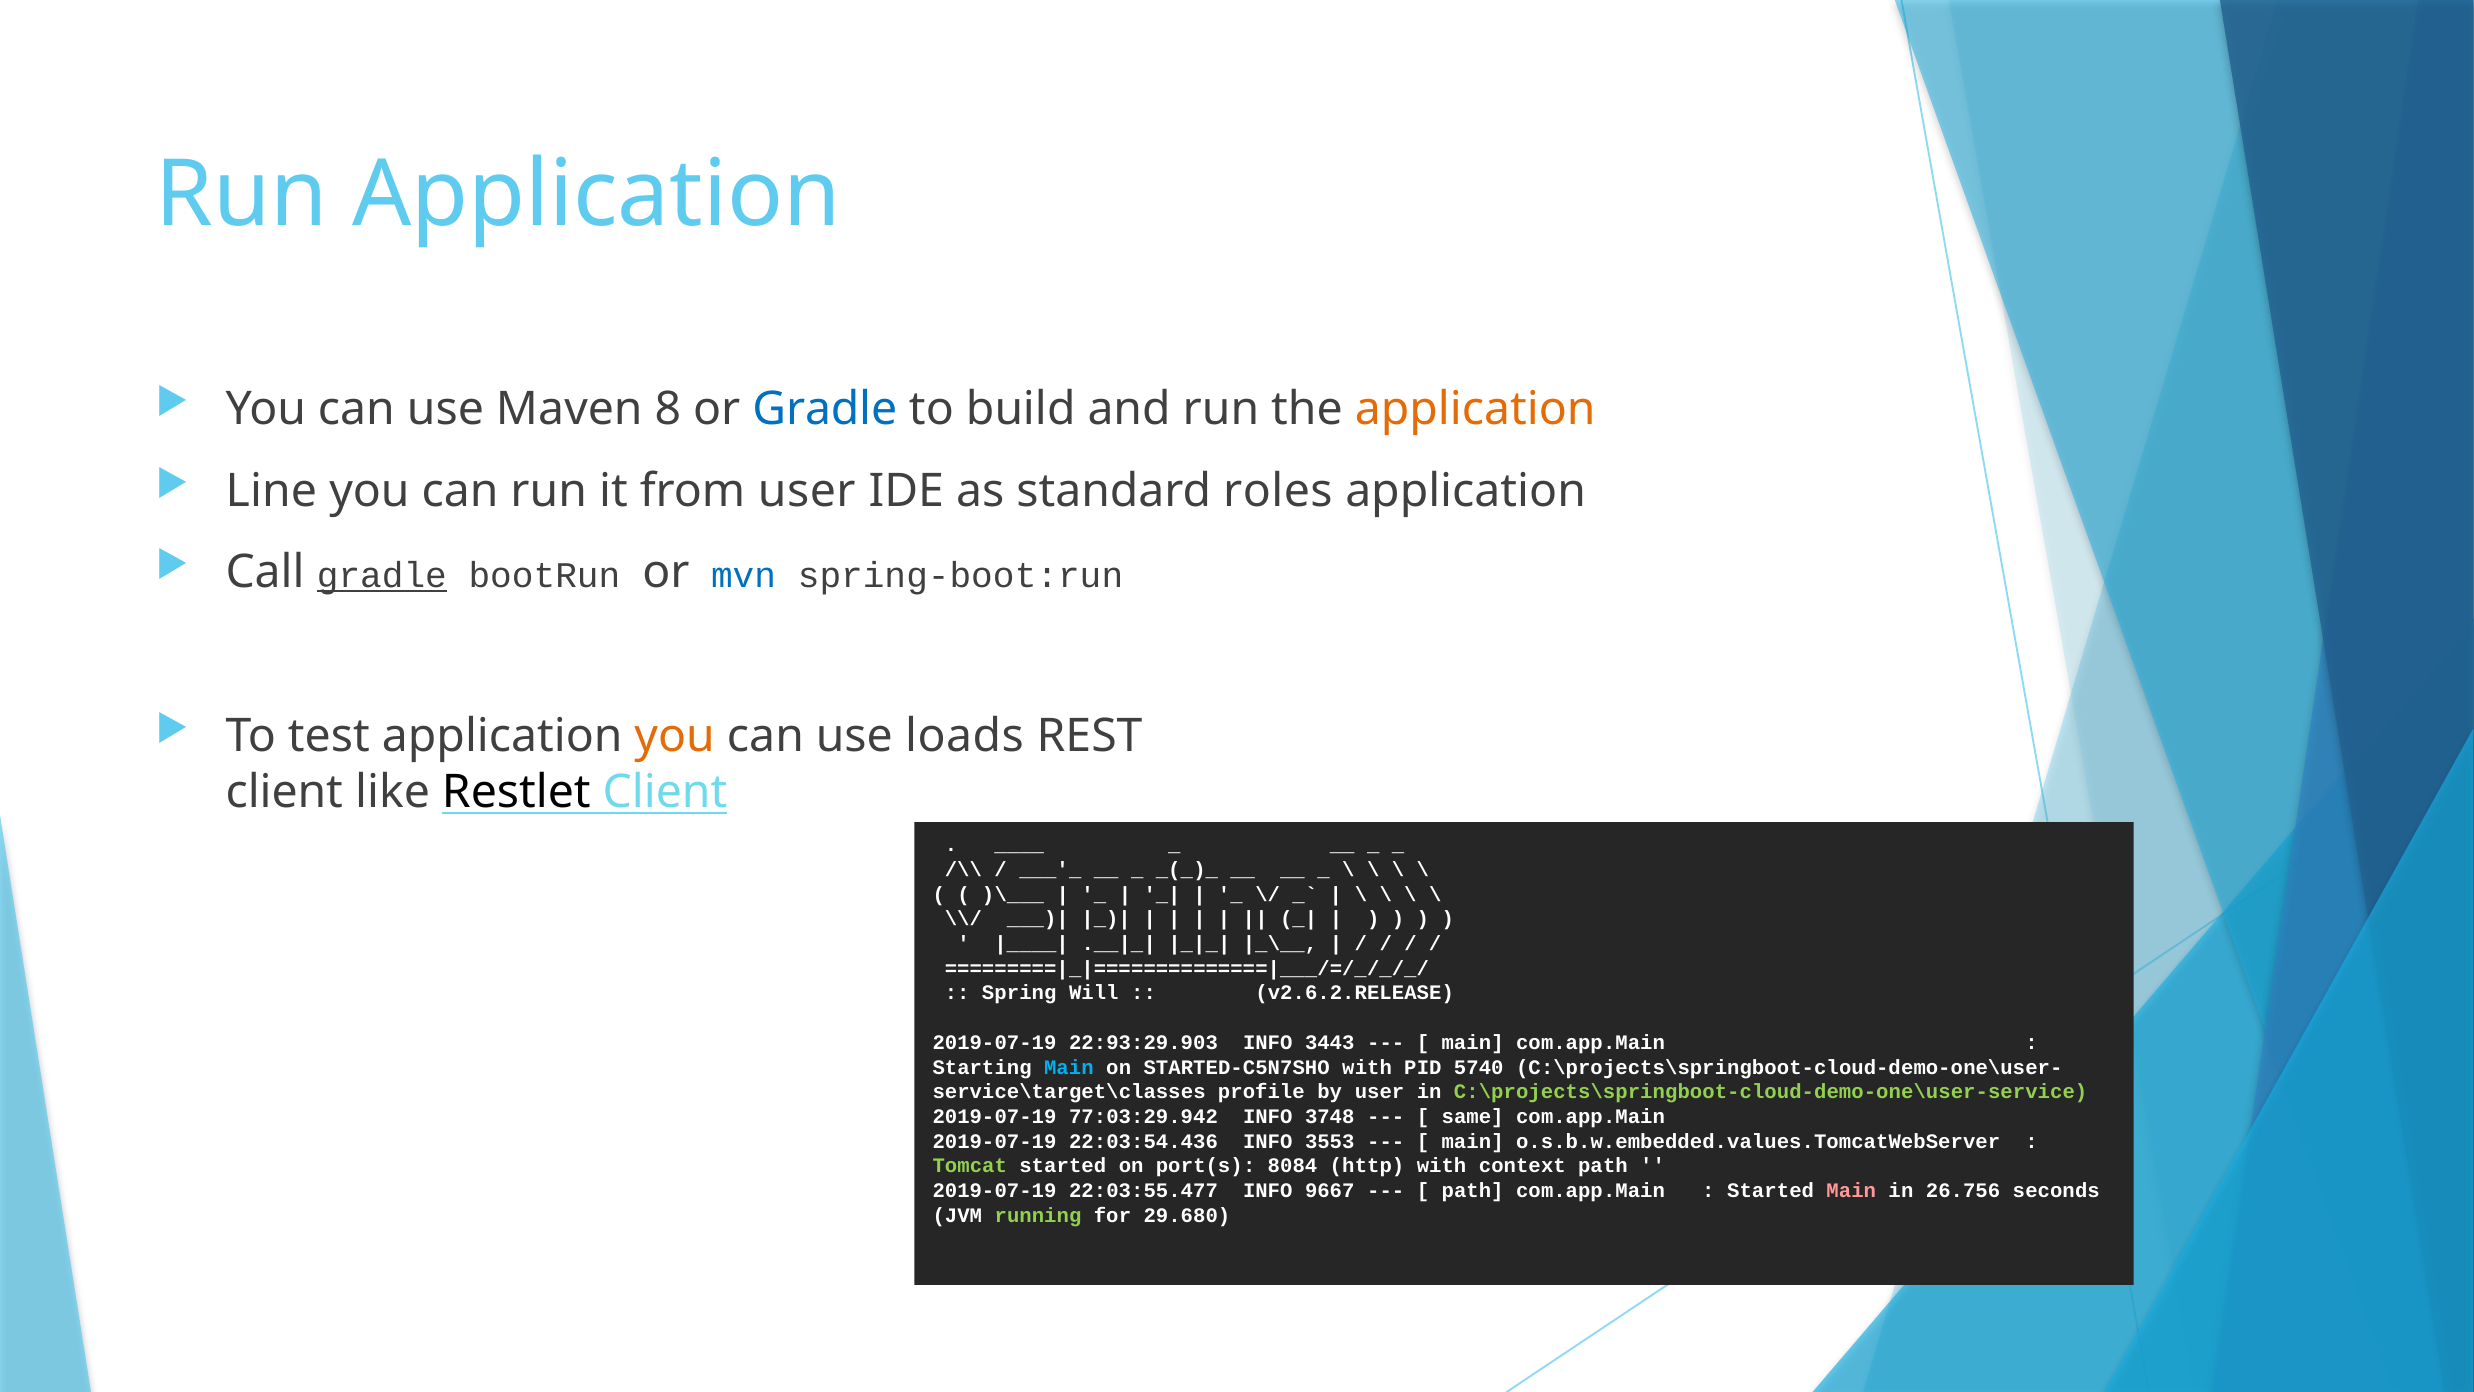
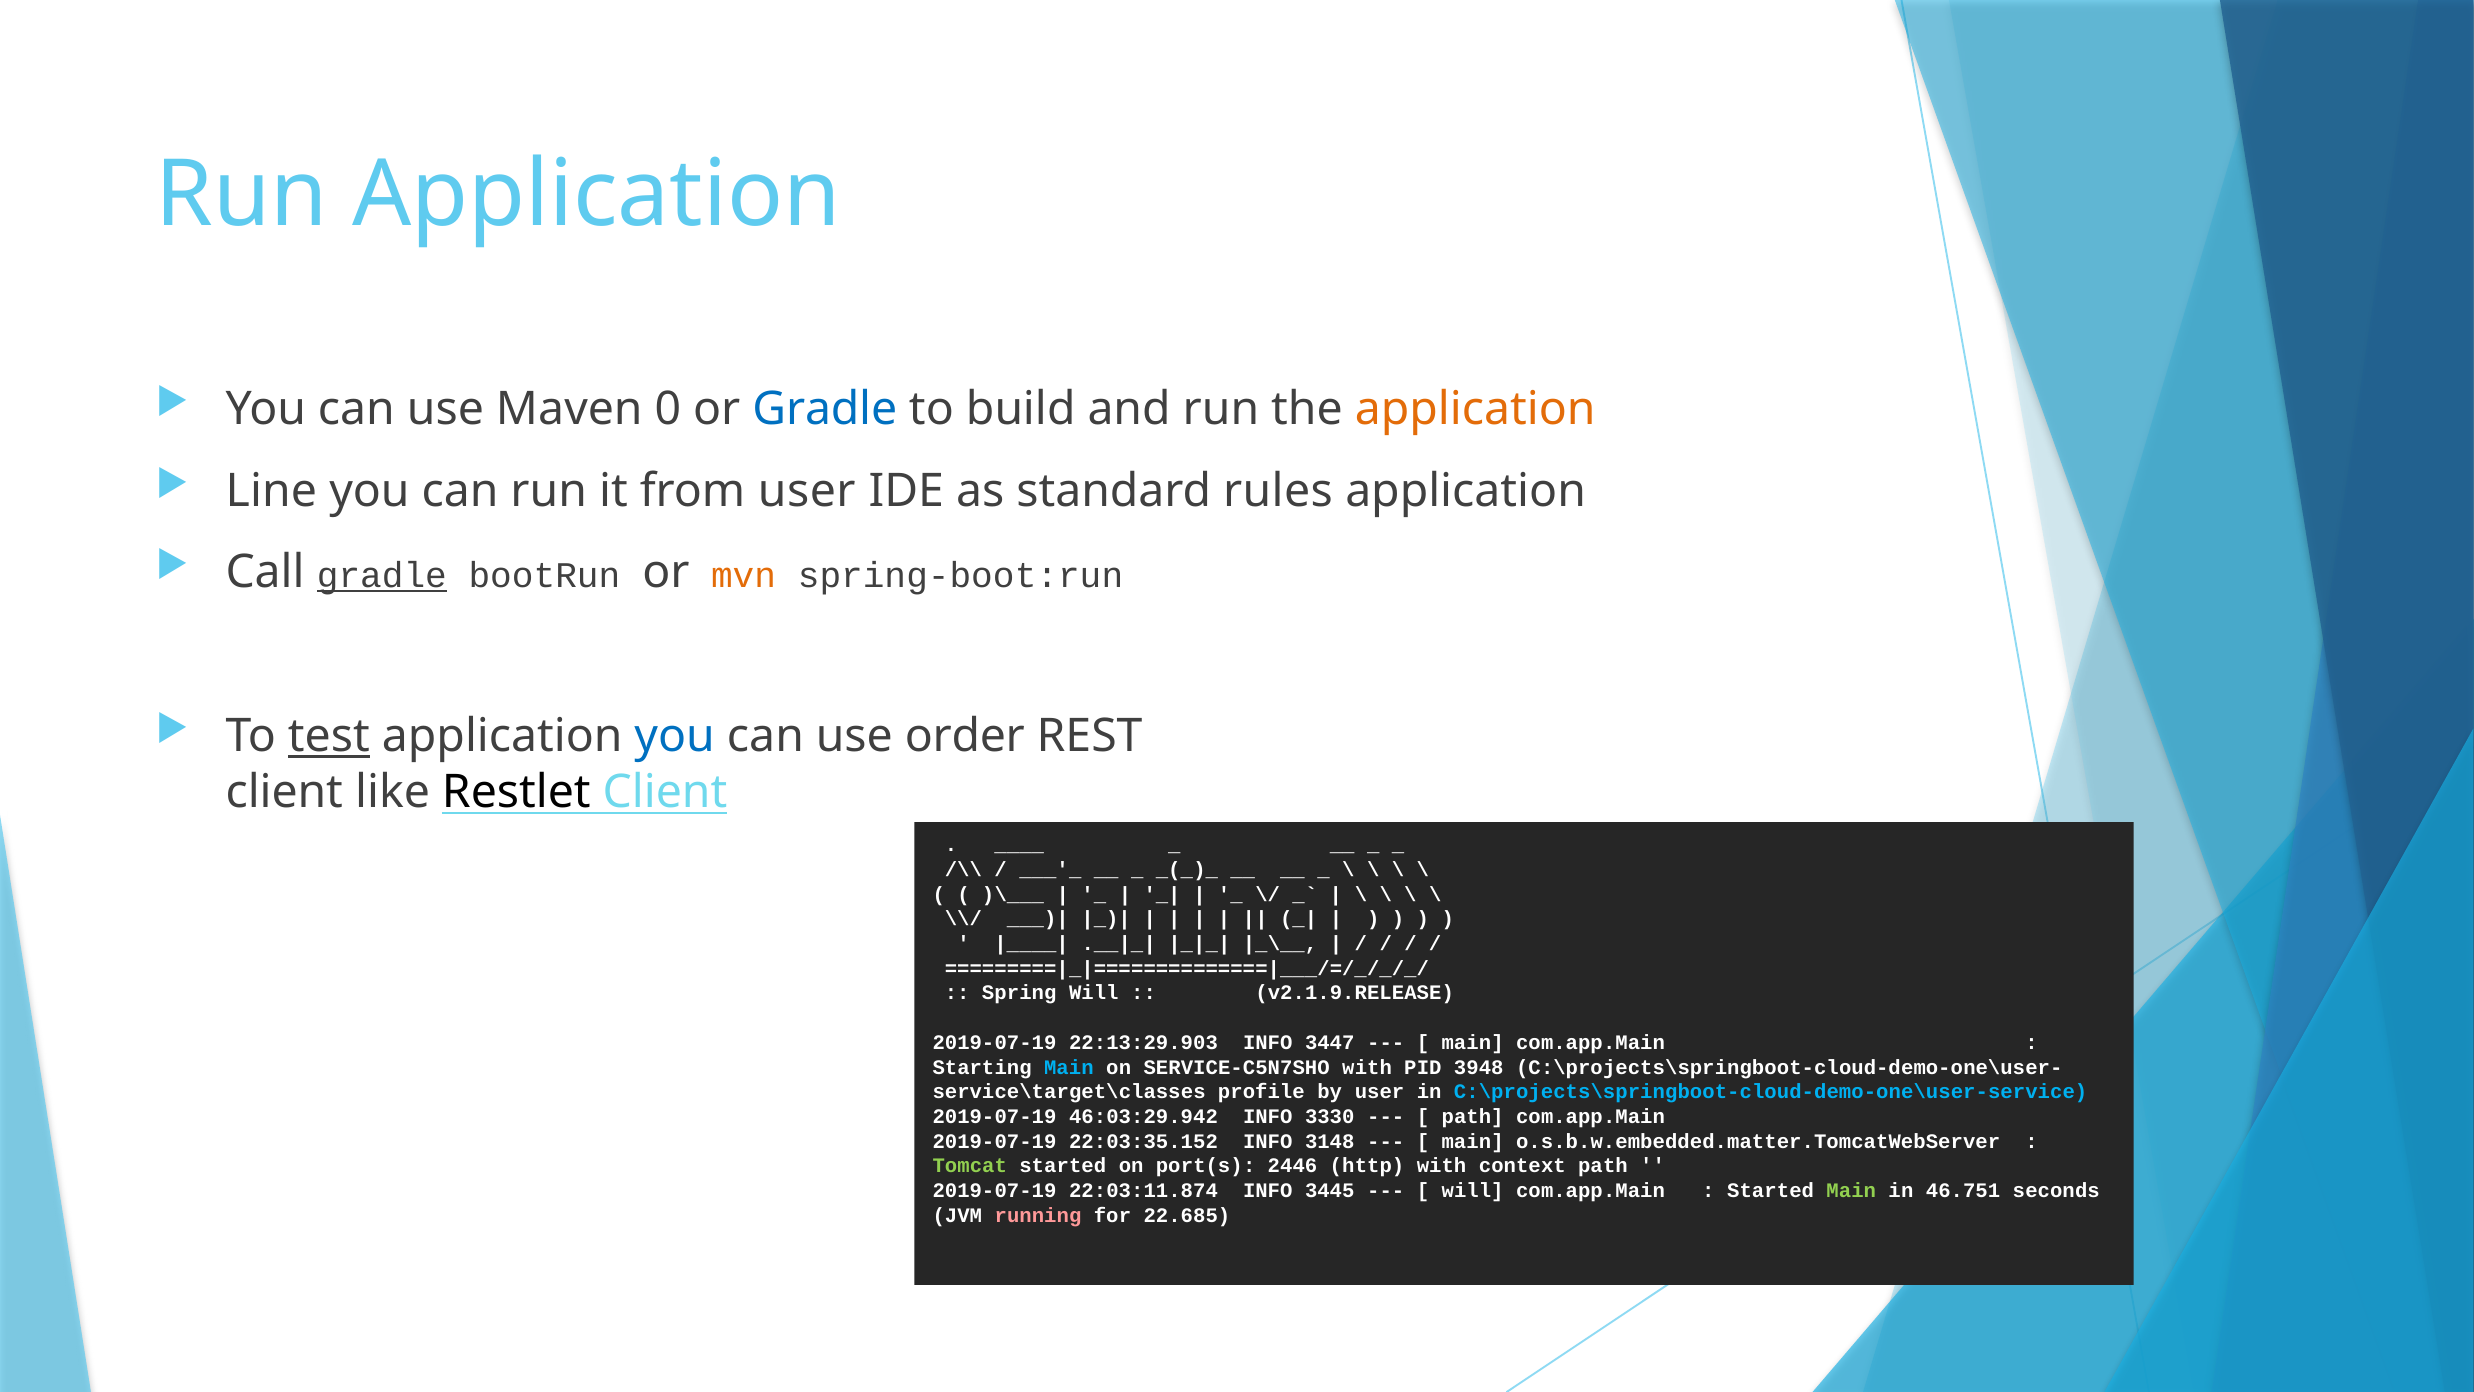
8: 8 -> 0
roles: roles -> rules
mvn colour: blue -> orange
test underline: none -> present
you at (675, 736) colour: orange -> blue
loads: loads -> order
v2.6.2.RELEASE: v2.6.2.RELEASE -> v2.1.9.RELEASE
22:93:29.903: 22:93:29.903 -> 22:13:29.903
3443: 3443 -> 3447
STARTED-C5N7SHO: STARTED-C5N7SHO -> SERVICE-C5N7SHO
5740: 5740 -> 3948
C:\projects\springboot-cloud-demo-one\user-service colour: light green -> light blue
77:03:29.942: 77:03:29.942 -> 46:03:29.942
3748: 3748 -> 3330
same at (1473, 1116): same -> path
22:03:54.436: 22:03:54.436 -> 22:03:35.152
3553: 3553 -> 3148
o.s.b.w.embedded.values.TomcatWebServer: o.s.b.w.embedded.values.TomcatWebServer -> o.s.b.w.embedded.matter.TomcatWebServer
8084: 8084 -> 2446
22:03:55.477: 22:03:55.477 -> 22:03:11.874
9667: 9667 -> 3445
path at (1473, 1190): path -> will
Main at (1851, 1190) colour: pink -> light green
26.756: 26.756 -> 46.751
running colour: light green -> pink
29.680: 29.680 -> 22.685
